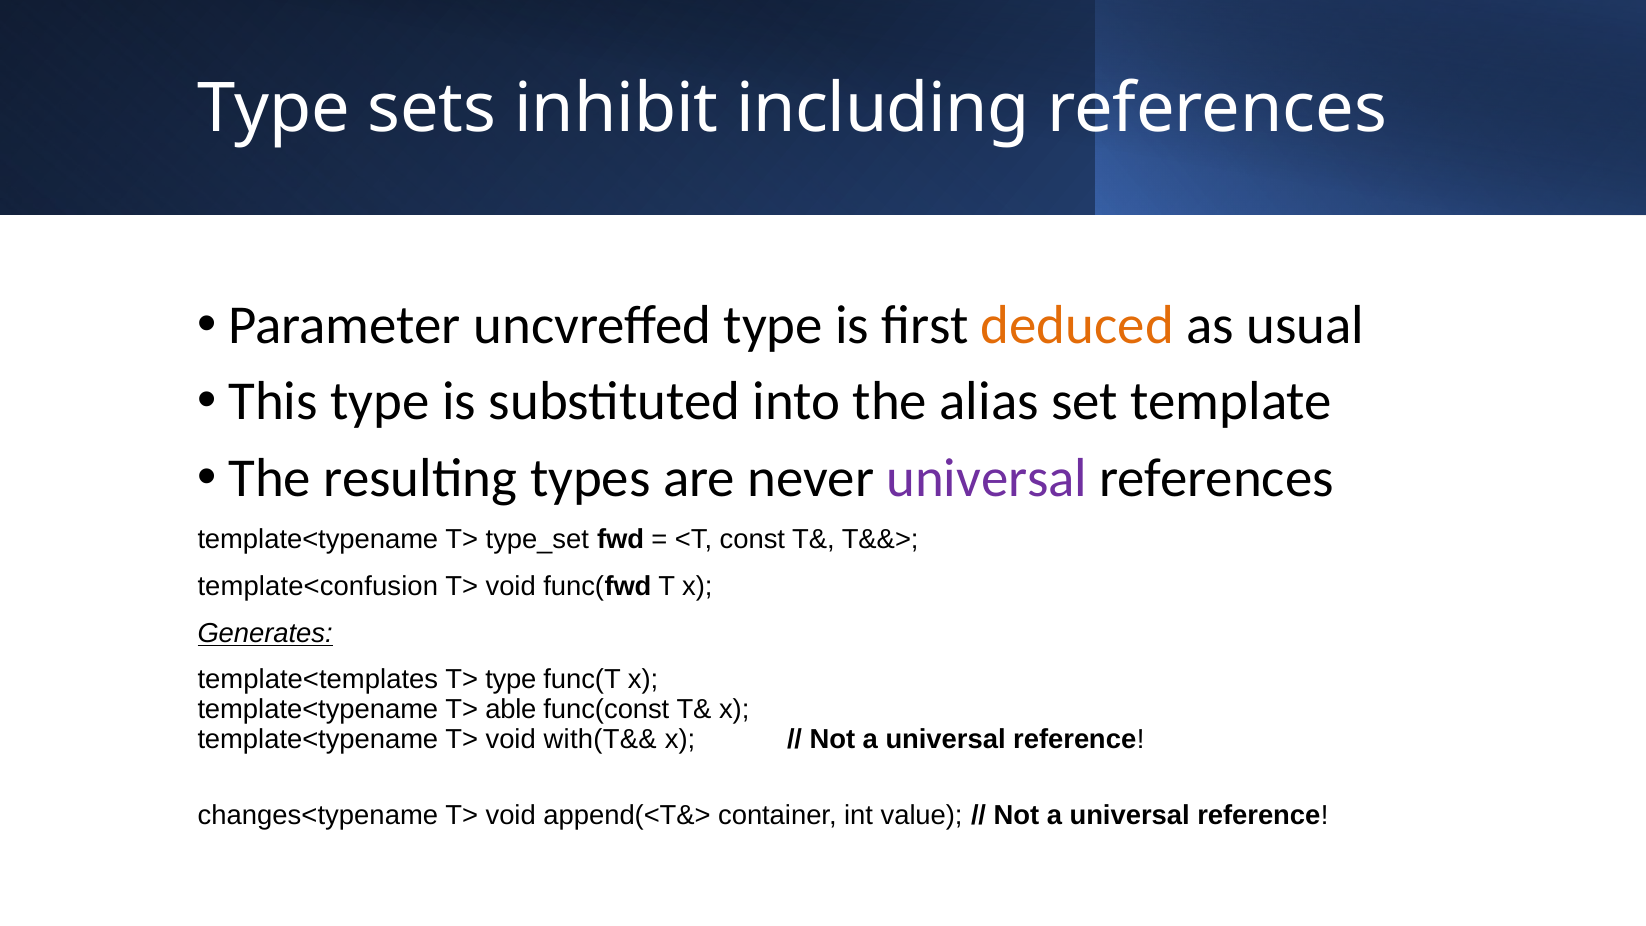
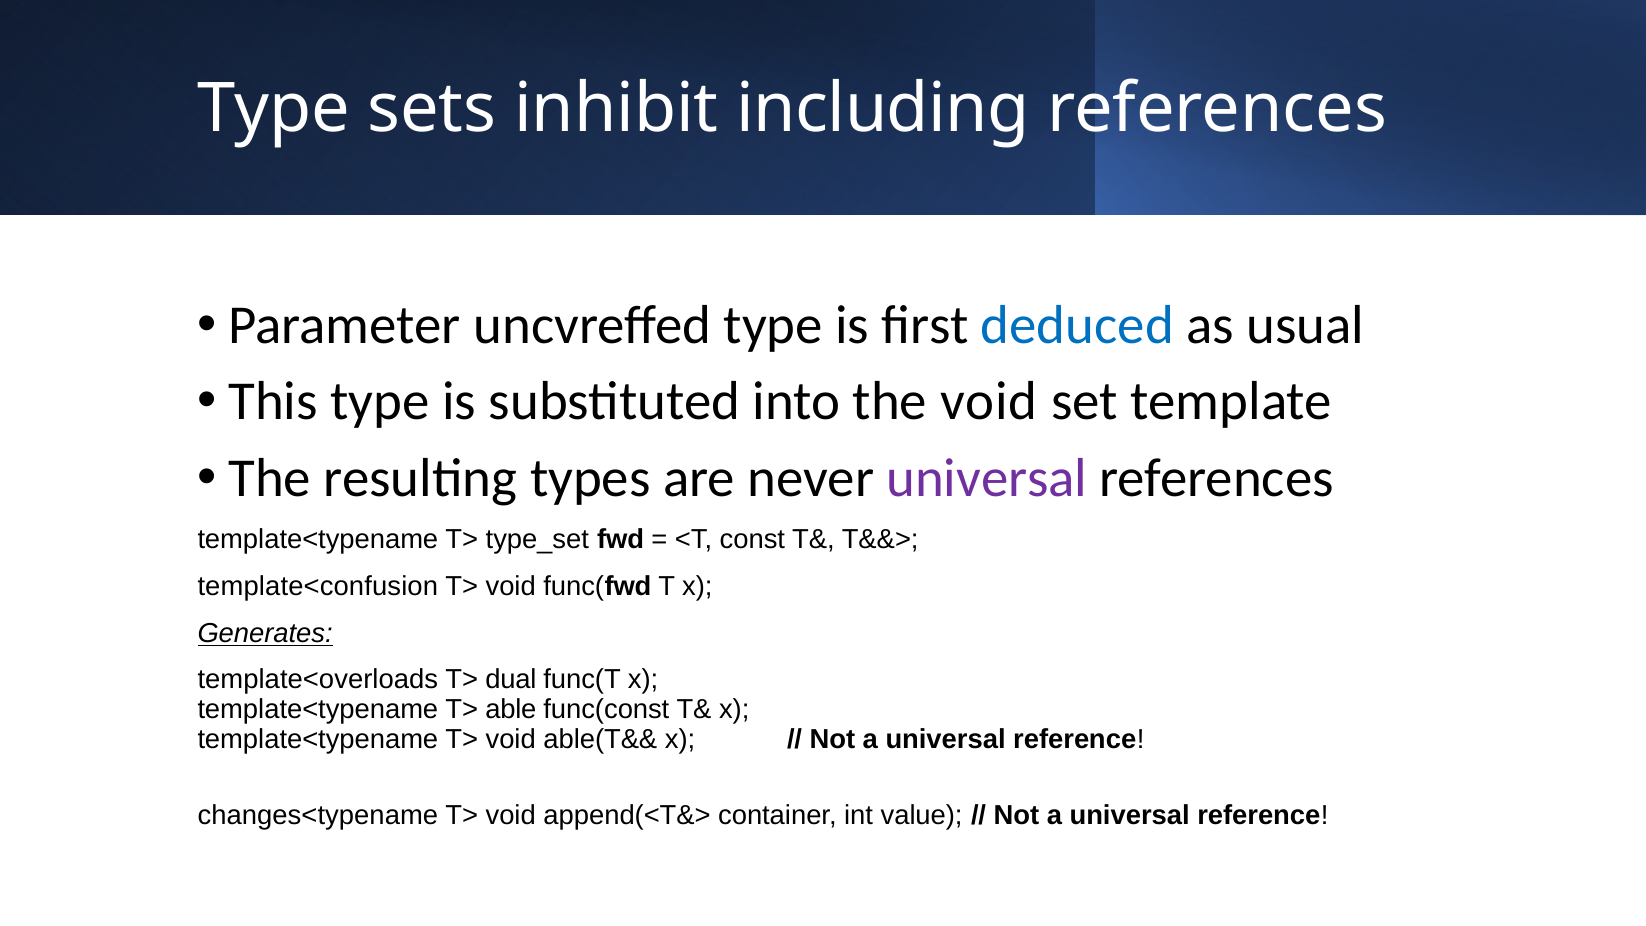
deduced colour: orange -> blue
the alias: alias -> void
template<templates: template<templates -> template<overloads
T> type: type -> dual
with(T&&: with(T&& -> able(T&&
